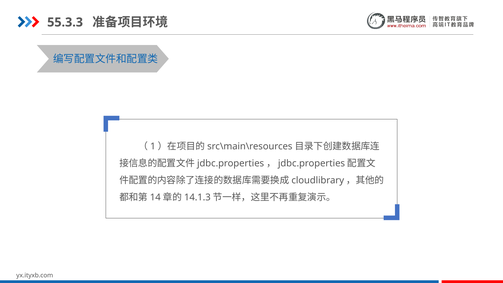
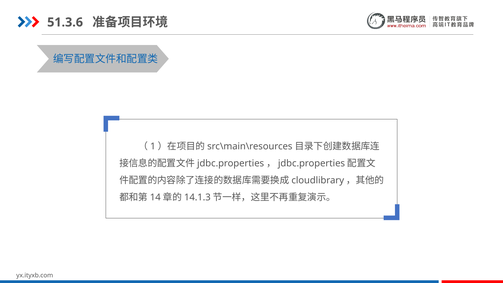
55.3.3: 55.3.3 -> 51.3.6
